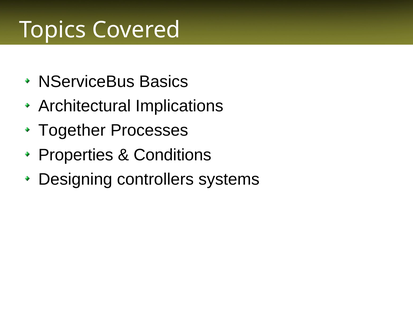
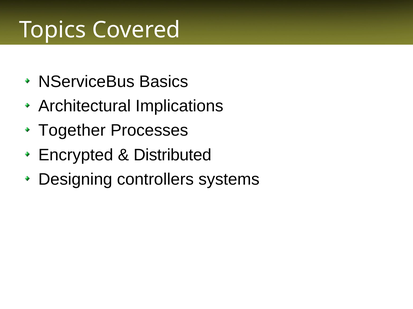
Properties: Properties -> Encrypted
Conditions: Conditions -> Distributed
